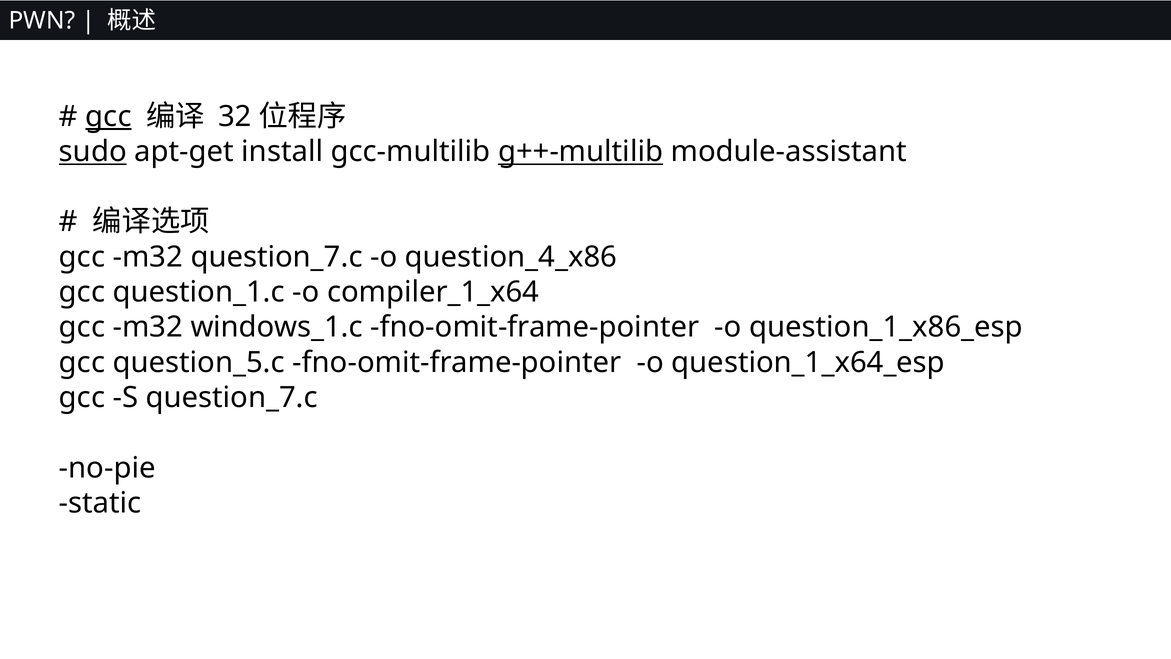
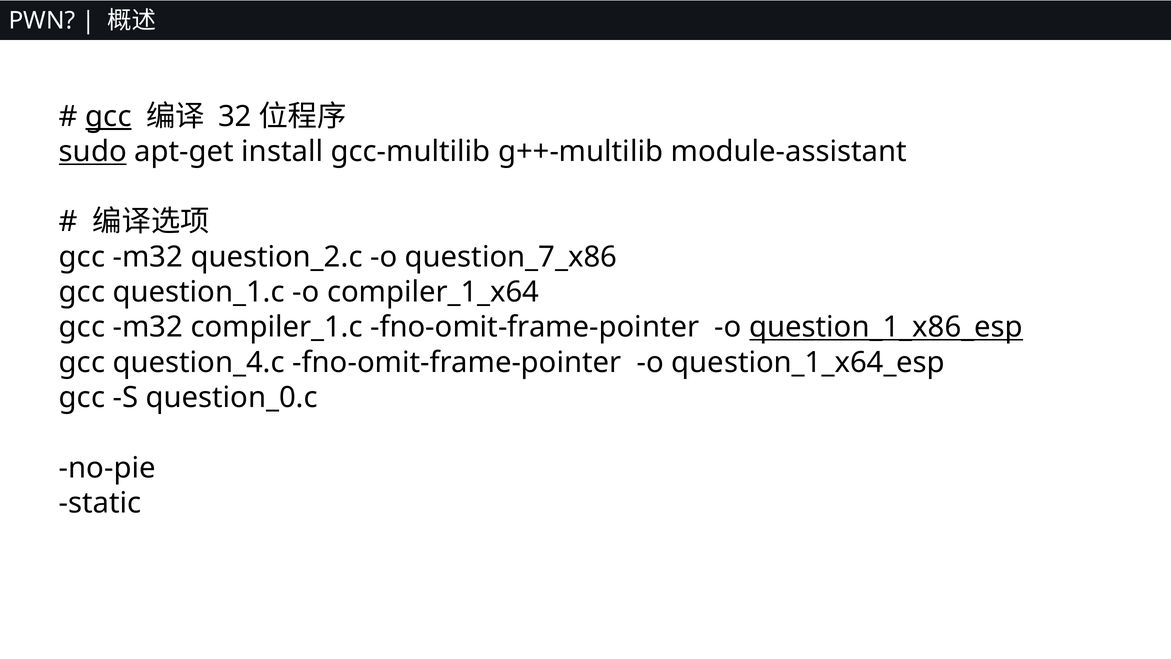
g++-multilib underline: present -> none
m32 question_7.c: question_7.c -> question_2.c
question_4_x86: question_4_x86 -> question_7_x86
windows_1.c: windows_1.c -> compiler_1.c
question_1_x86_esp underline: none -> present
question_5.c: question_5.c -> question_4.c
S question_7.c: question_7.c -> question_0.c
